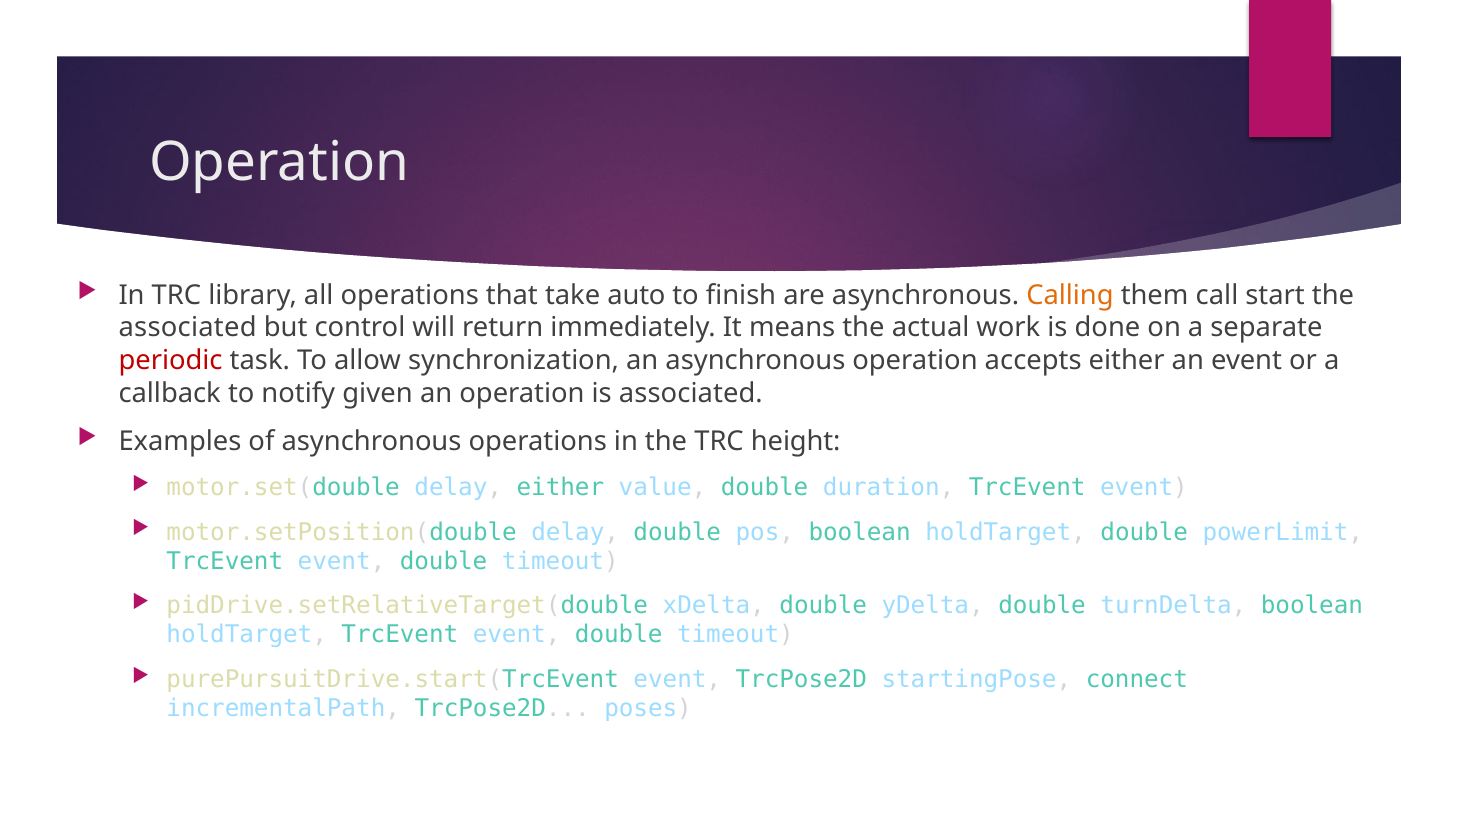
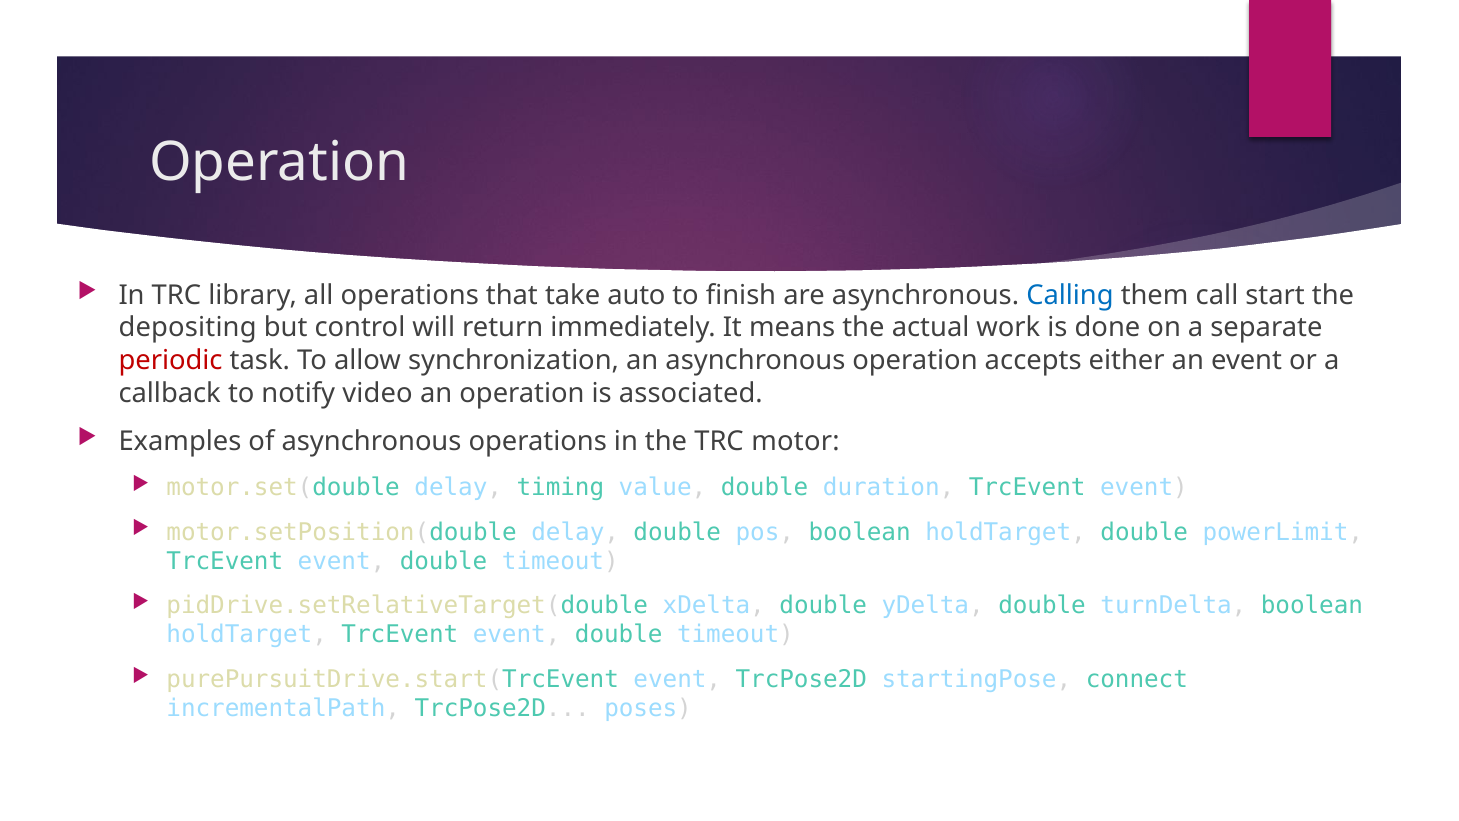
Calling colour: orange -> blue
associated at (188, 328): associated -> depositing
given: given -> video
height: height -> motor
delay either: either -> timing
